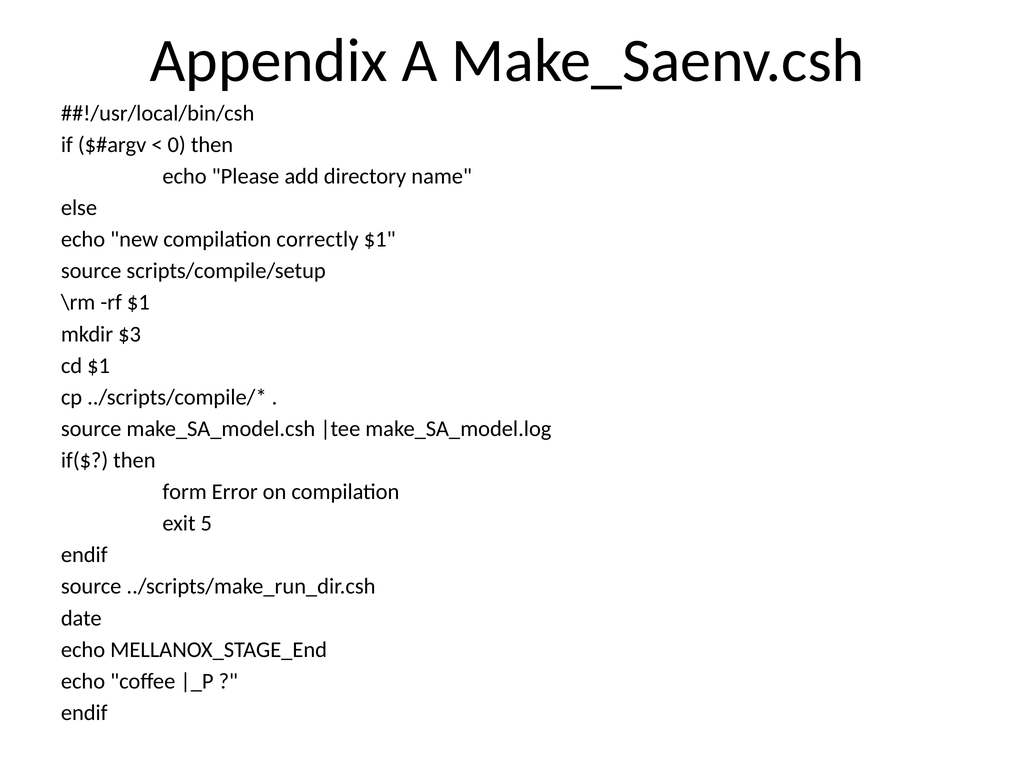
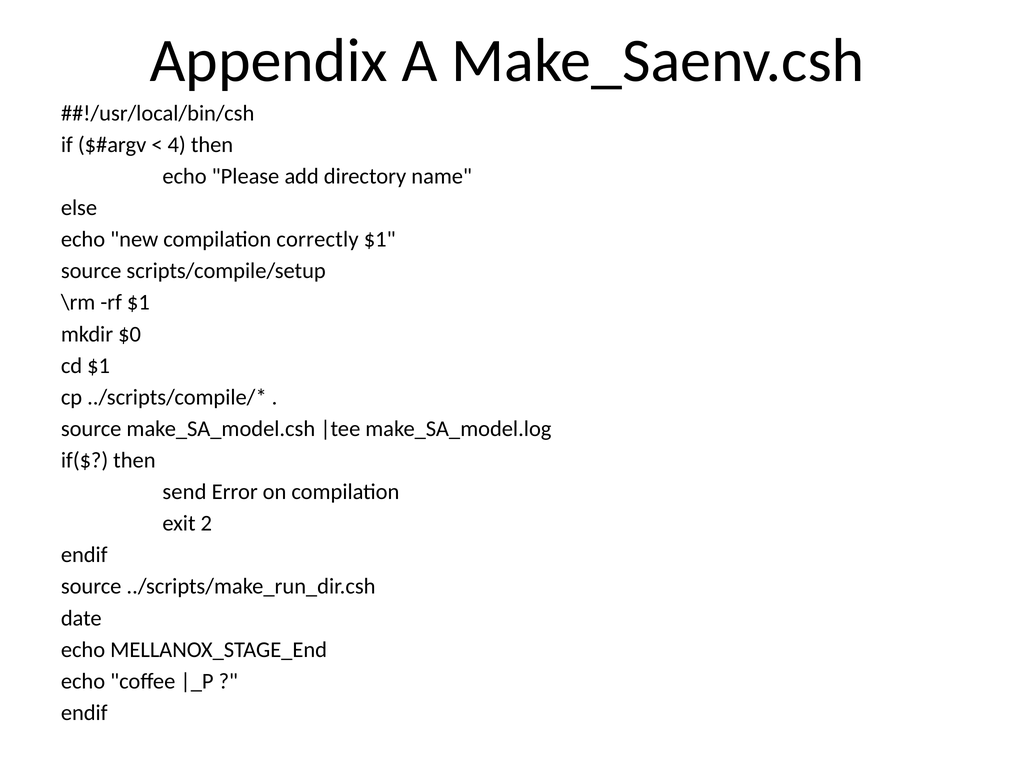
0: 0 -> 4
$3: $3 -> $0
form: form -> send
5: 5 -> 2
